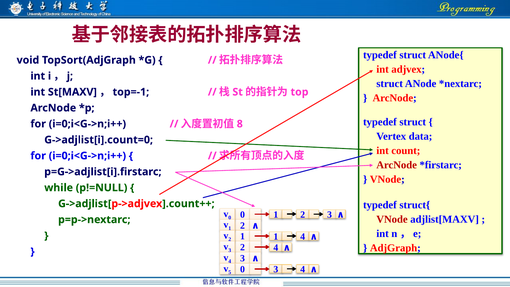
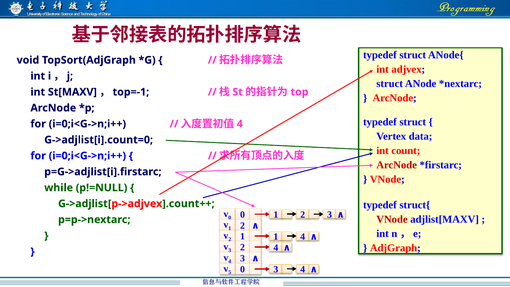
8 at (240, 124): 8 -> 4
